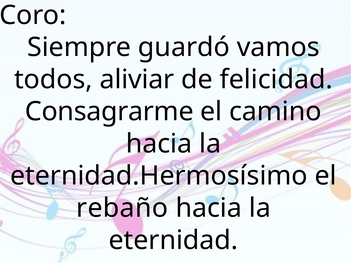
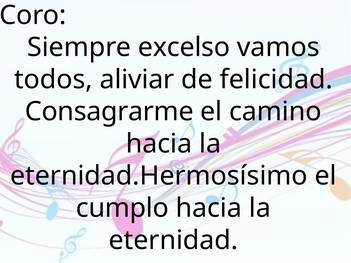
guardó: guardó -> excelso
rebaño: rebaño -> cumplo
